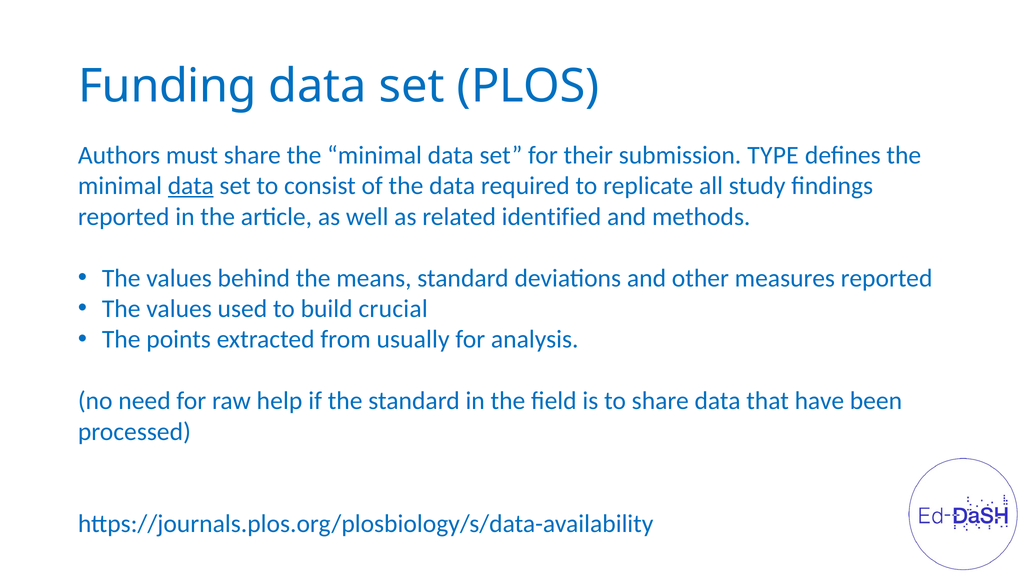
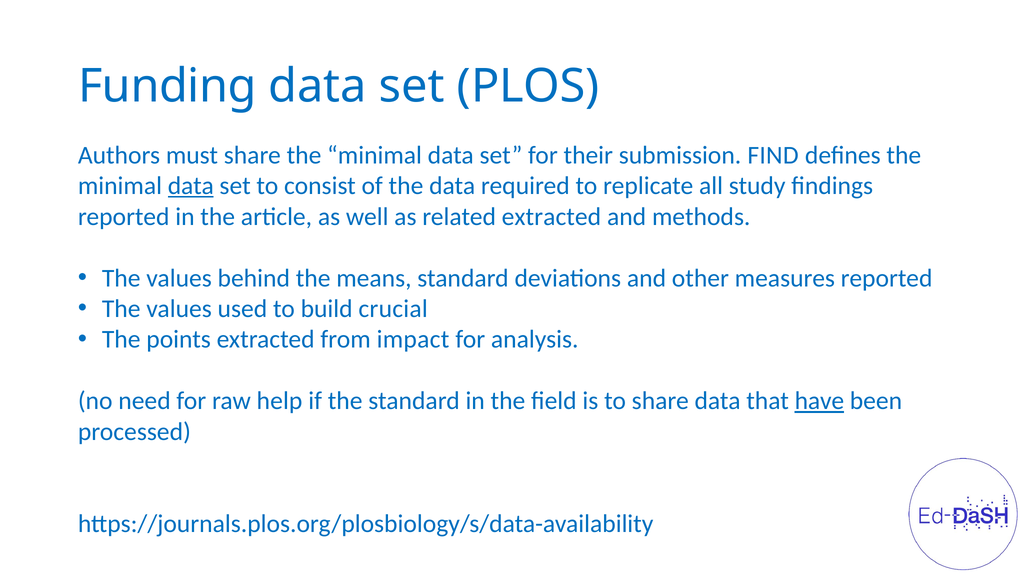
TYPE: TYPE -> FIND
related identified: identified -> extracted
usually: usually -> impact
have underline: none -> present
